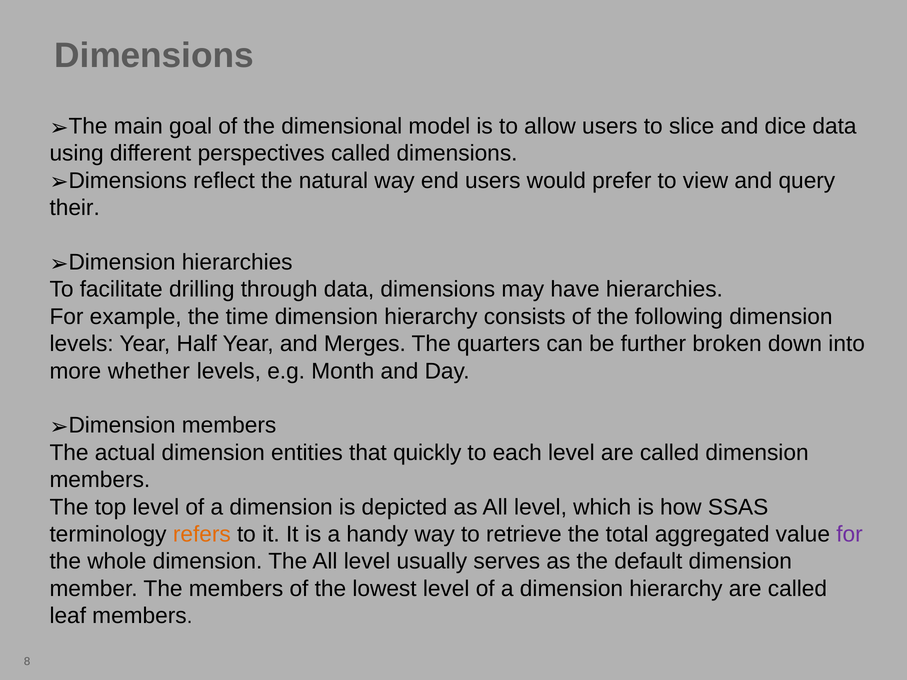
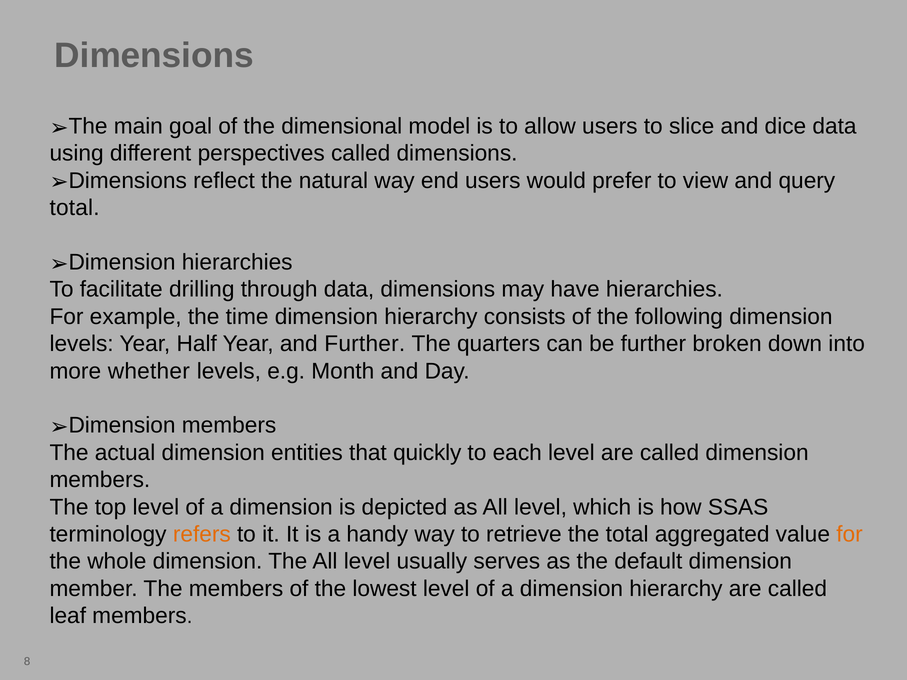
their at (75, 208): their -> total
and Merges: Merges -> Further
for at (849, 534) colour: purple -> orange
